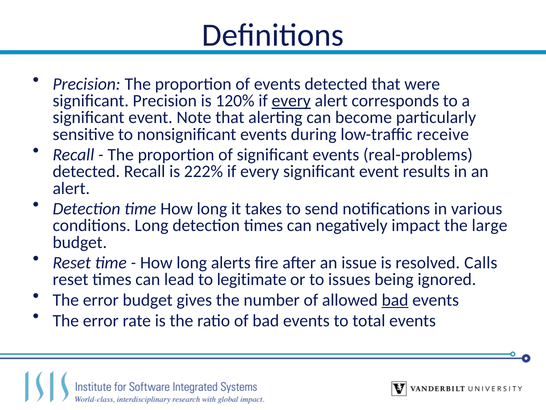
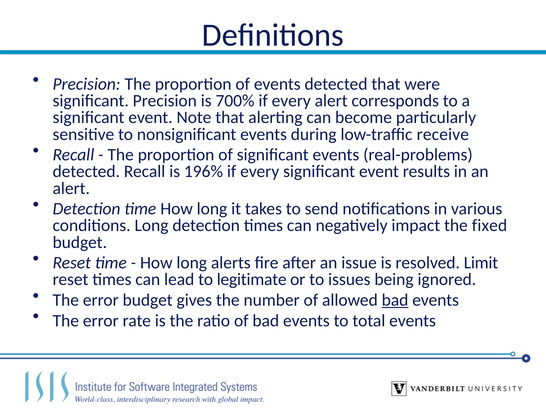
120%: 120% -> 700%
every at (291, 101) underline: present -> none
222%: 222% -> 196%
large: large -> fixed
Calls: Calls -> Limit
